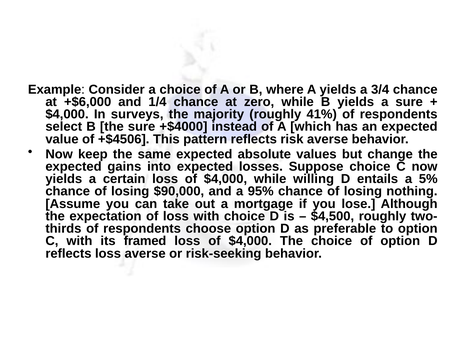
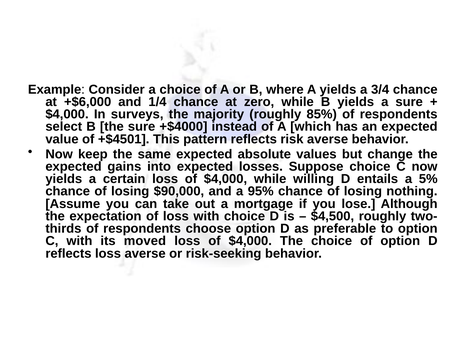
41%: 41% -> 85%
+$4506: +$4506 -> +$4501
framed: framed -> moved
